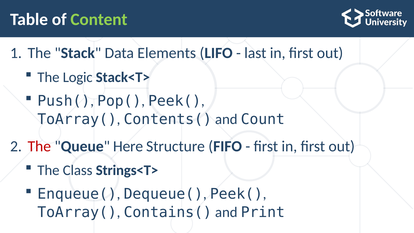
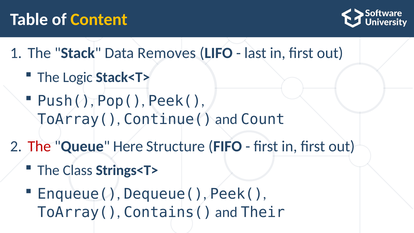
Content colour: light green -> yellow
Elements: Elements -> Removes
Contents(: Contents( -> Continue(
Print: Print -> Their
